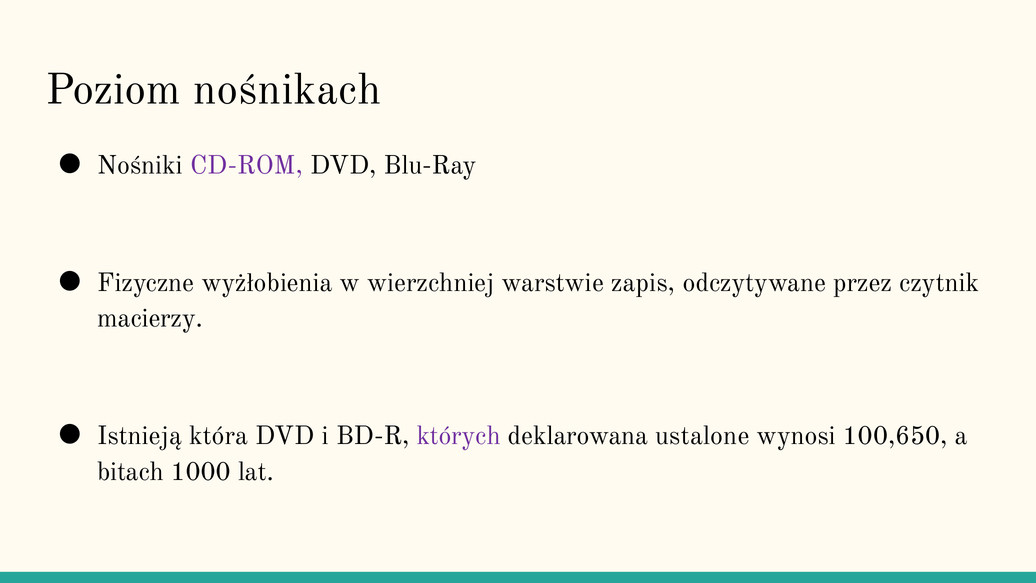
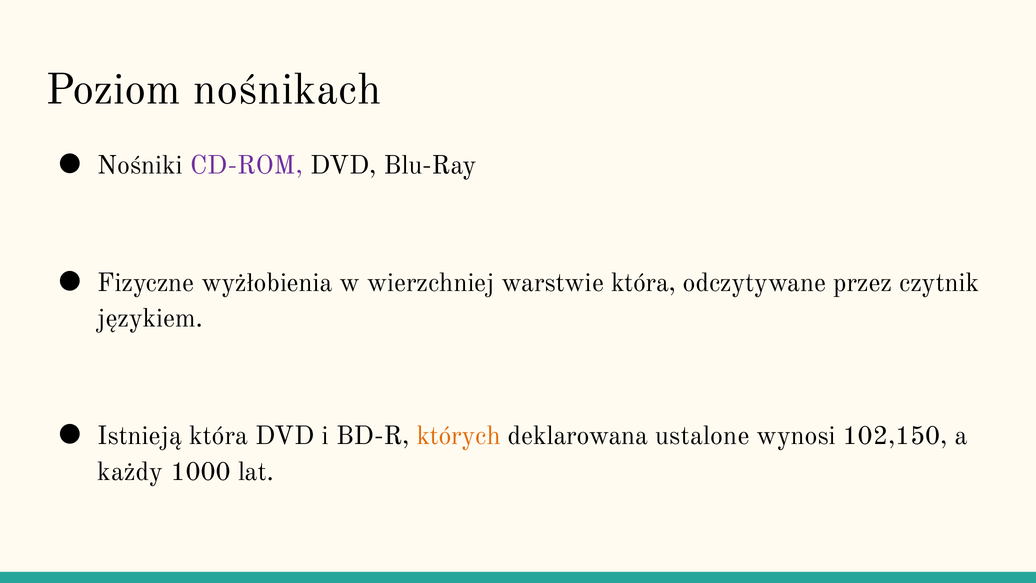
warstwie zapis: zapis -> która
macierzy: macierzy -> językiem
których colour: purple -> orange
100,650: 100,650 -> 102,150
bitach: bitach -> każdy
